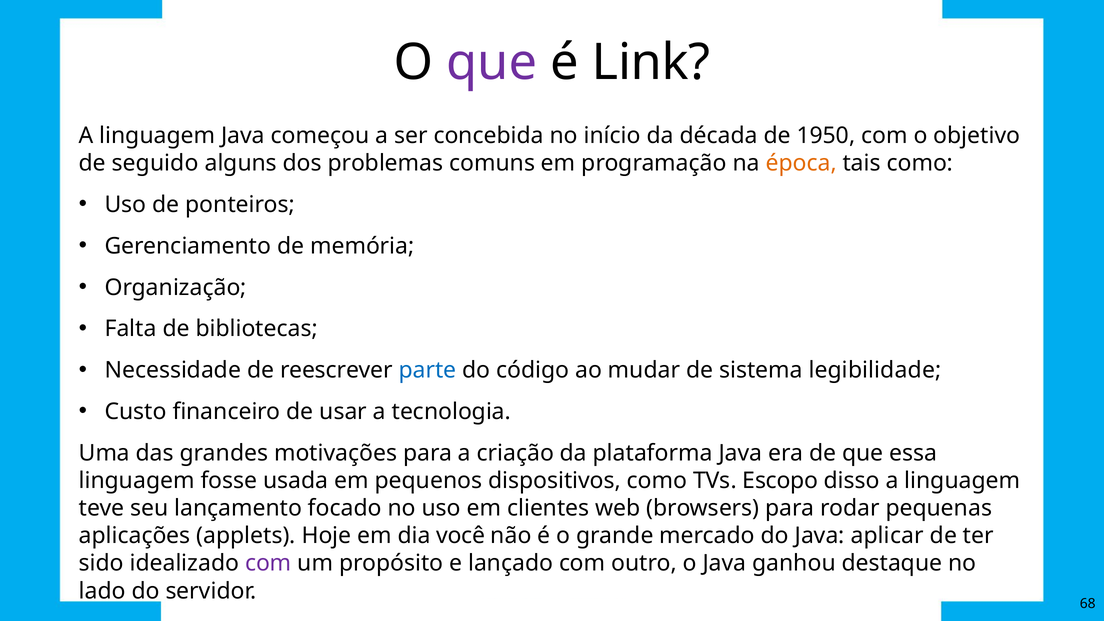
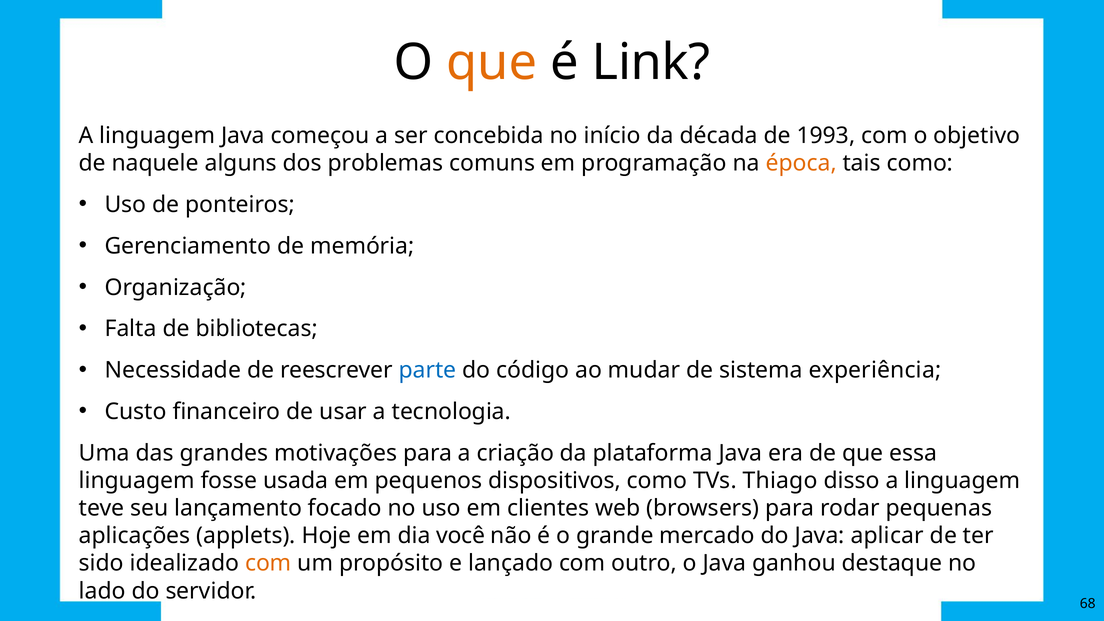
que at (492, 62) colour: purple -> orange
1950: 1950 -> 1993
seguido: seguido -> naquele
legibilidade: legibilidade -> experiência
Escopo: Escopo -> Thiago
com at (268, 563) colour: purple -> orange
